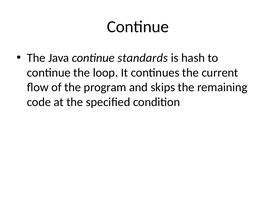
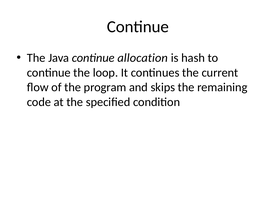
standards: standards -> allocation
